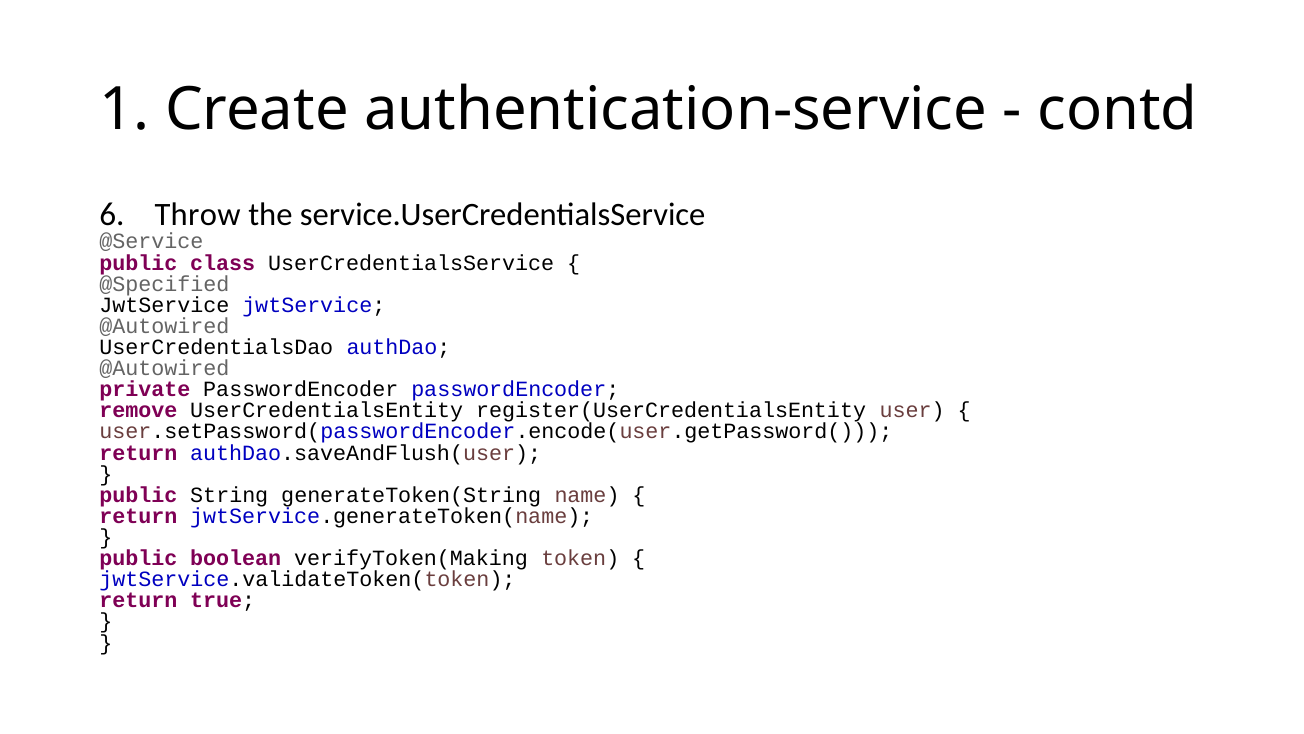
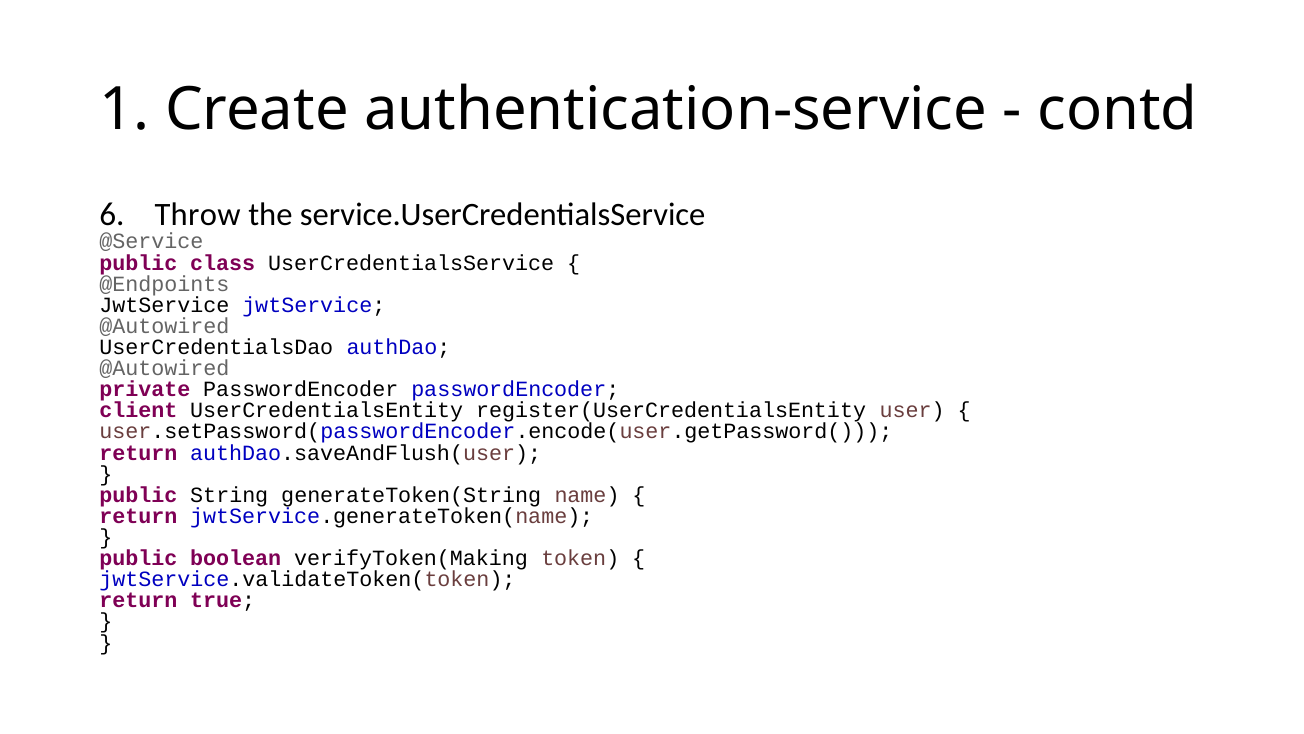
@Specified: @Specified -> @Endpoints
remove: remove -> client
